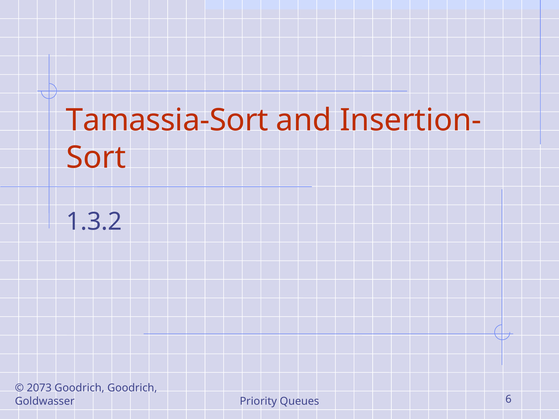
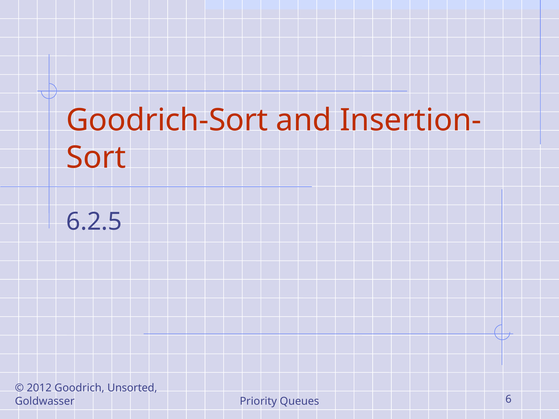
Tamassia-Sort: Tamassia-Sort -> Goodrich-Sort
1.3.2: 1.3.2 -> 6.2.5
2073: 2073 -> 2012
Goodrich Goodrich: Goodrich -> Unsorted
